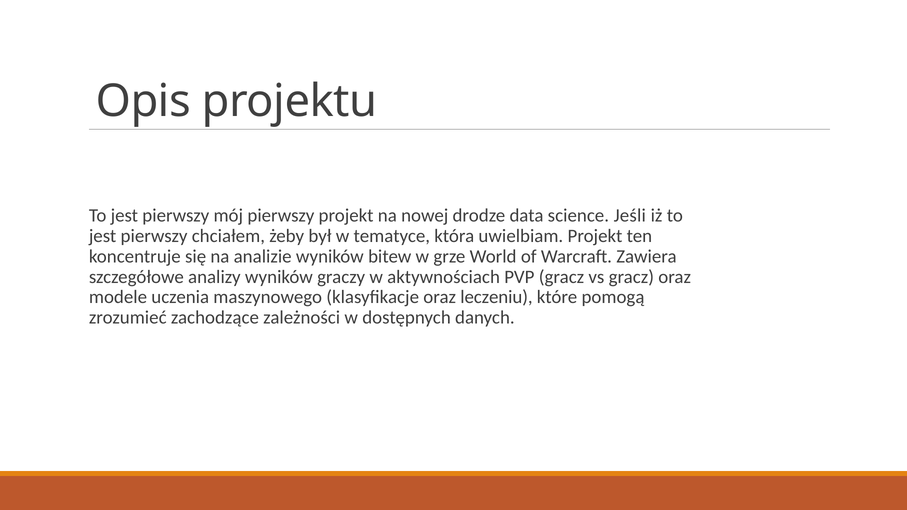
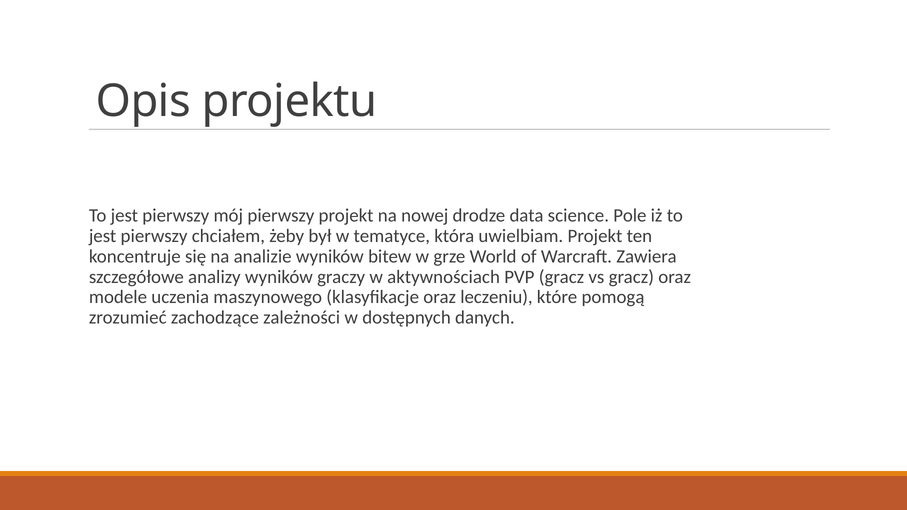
Jeśli: Jeśli -> Pole
